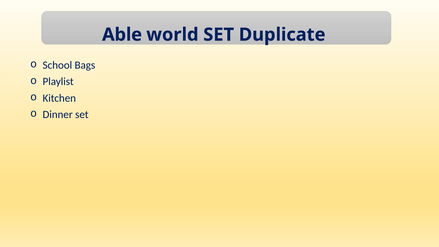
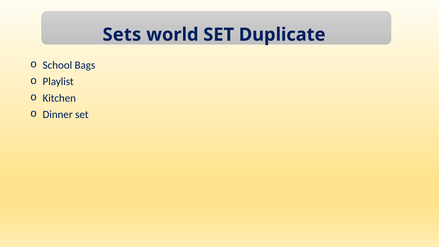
Able: Able -> Sets
